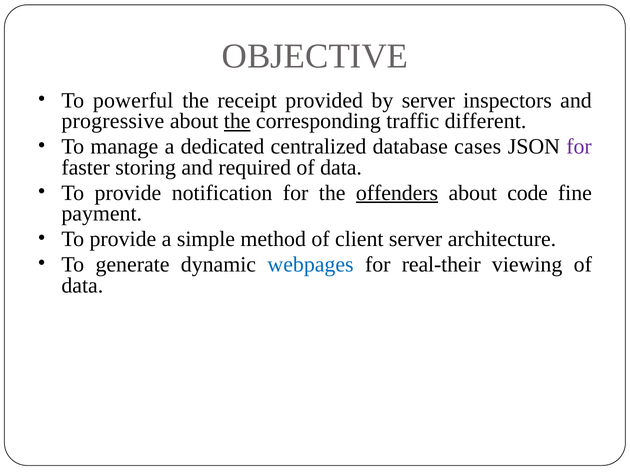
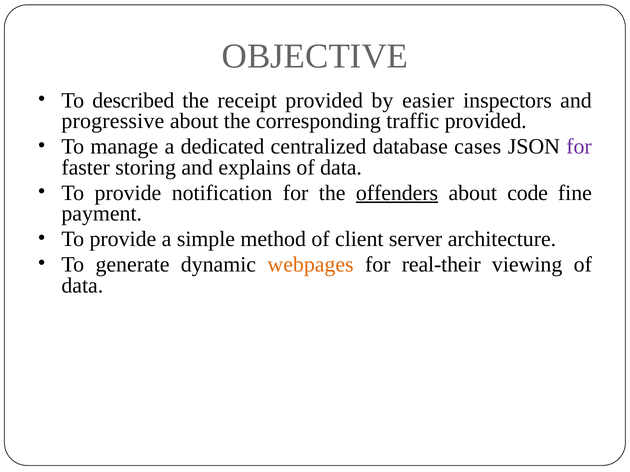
powerful: powerful -> described
by server: server -> easier
the at (237, 121) underline: present -> none
traffic different: different -> provided
required: required -> explains
webpages colour: blue -> orange
